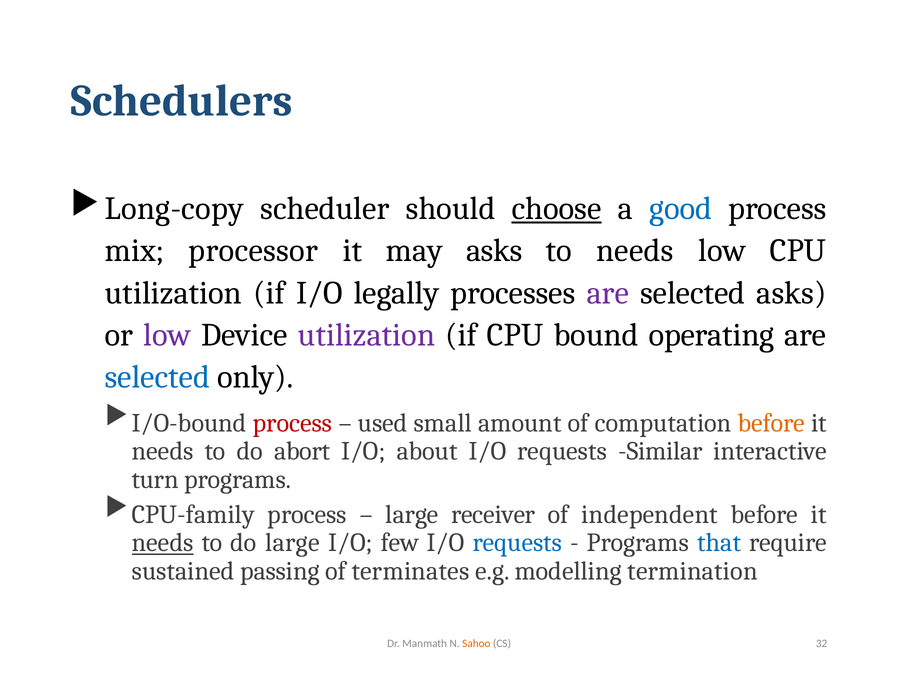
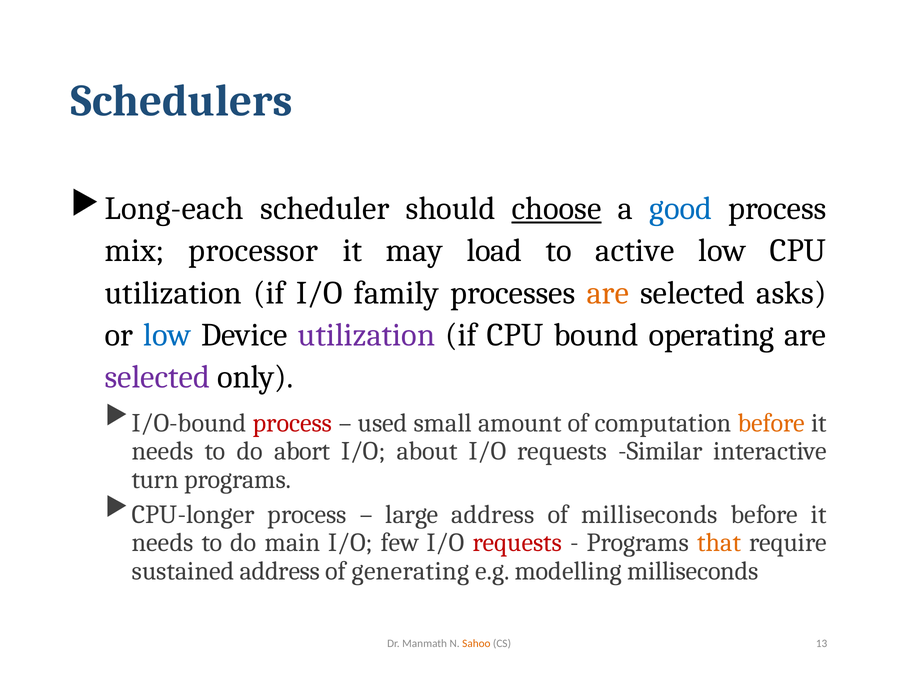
Long-copy: Long-copy -> Long-each
may asks: asks -> load
to needs: needs -> active
legally: legally -> family
are at (608, 293) colour: purple -> orange
low at (167, 335) colour: purple -> blue
selected at (157, 377) colour: blue -> purple
CPU-family: CPU-family -> CPU-longer
large receiver: receiver -> address
of independent: independent -> milliseconds
needs at (163, 542) underline: present -> none
do large: large -> main
requests at (517, 542) colour: blue -> red
that colour: blue -> orange
sustained passing: passing -> address
terminates: terminates -> generating
modelling termination: termination -> milliseconds
32: 32 -> 13
